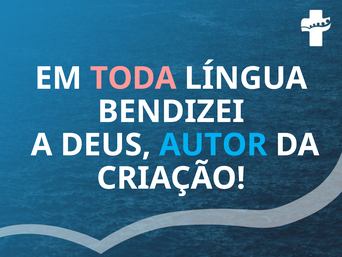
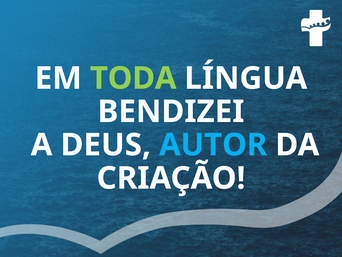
TODA colour: pink -> light green
